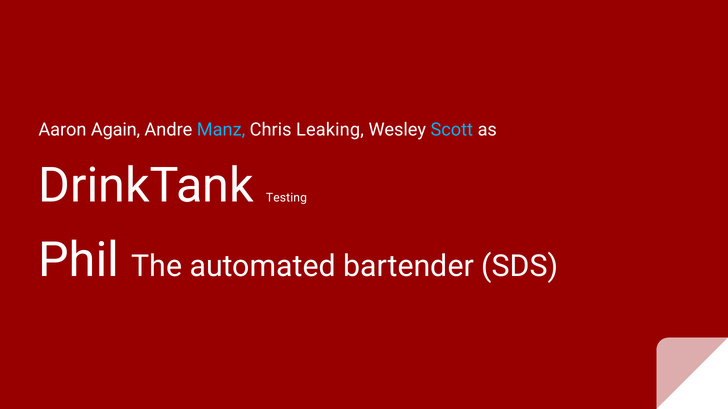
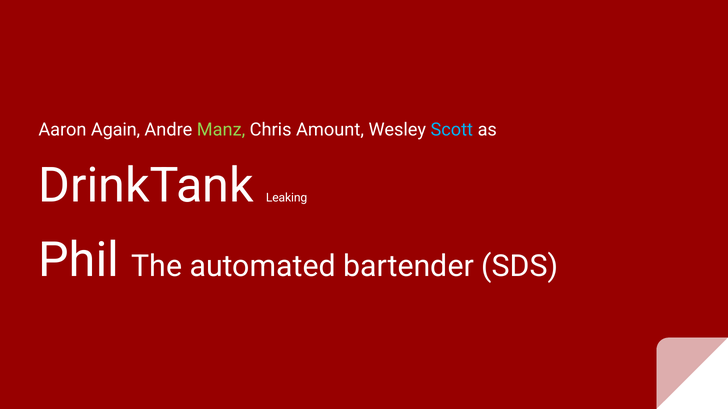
Manz colour: light blue -> light green
Leaking: Leaking -> Amount
Testing: Testing -> Leaking
